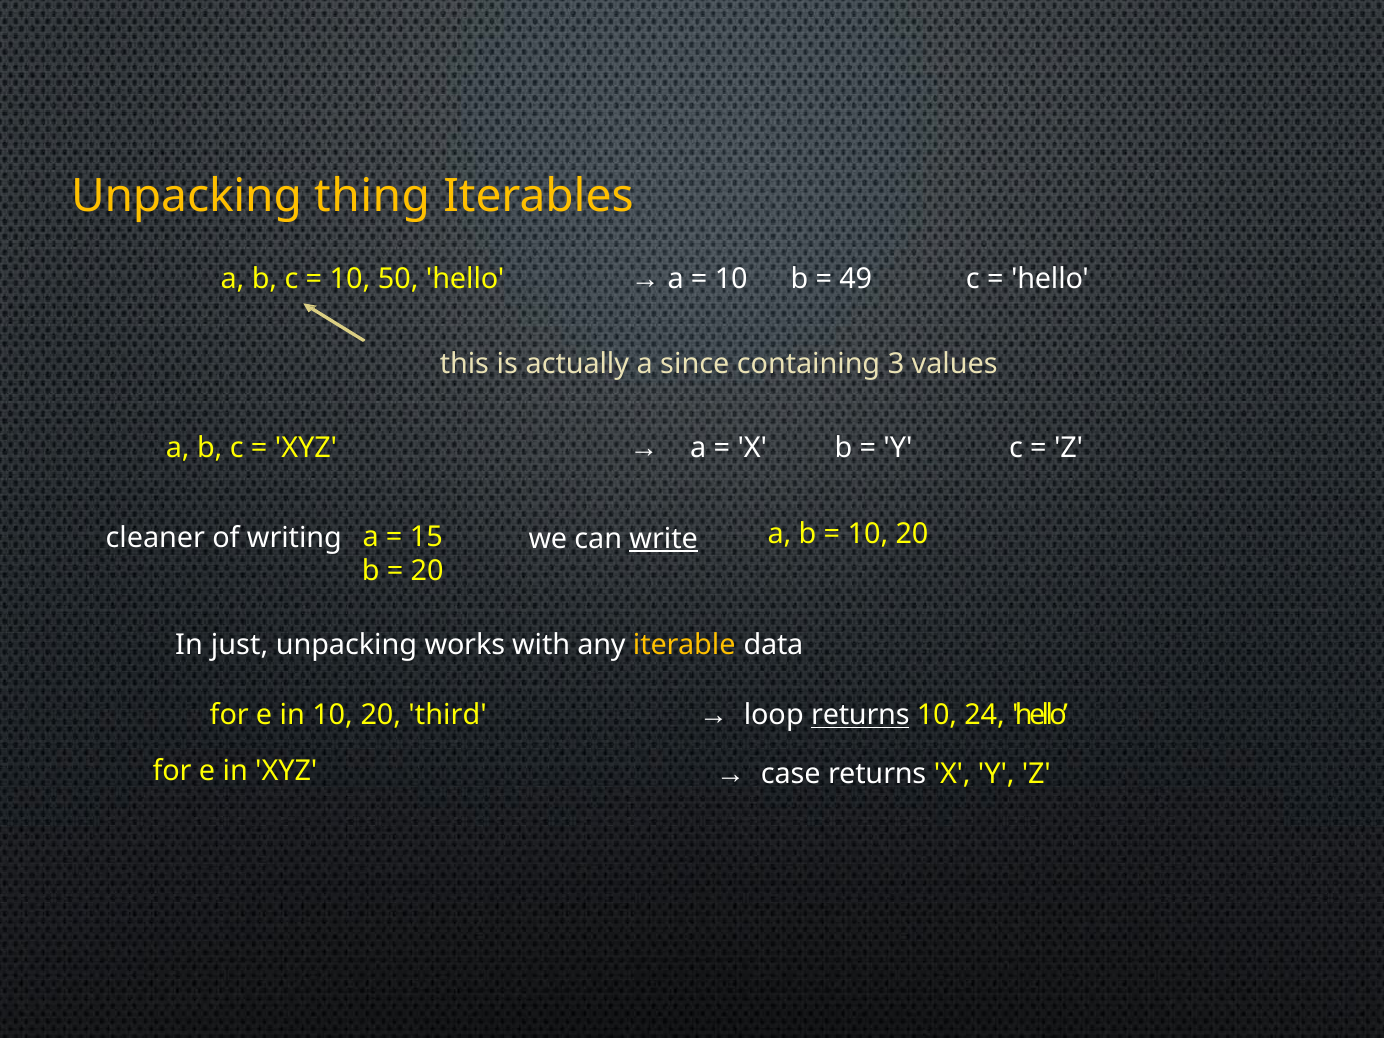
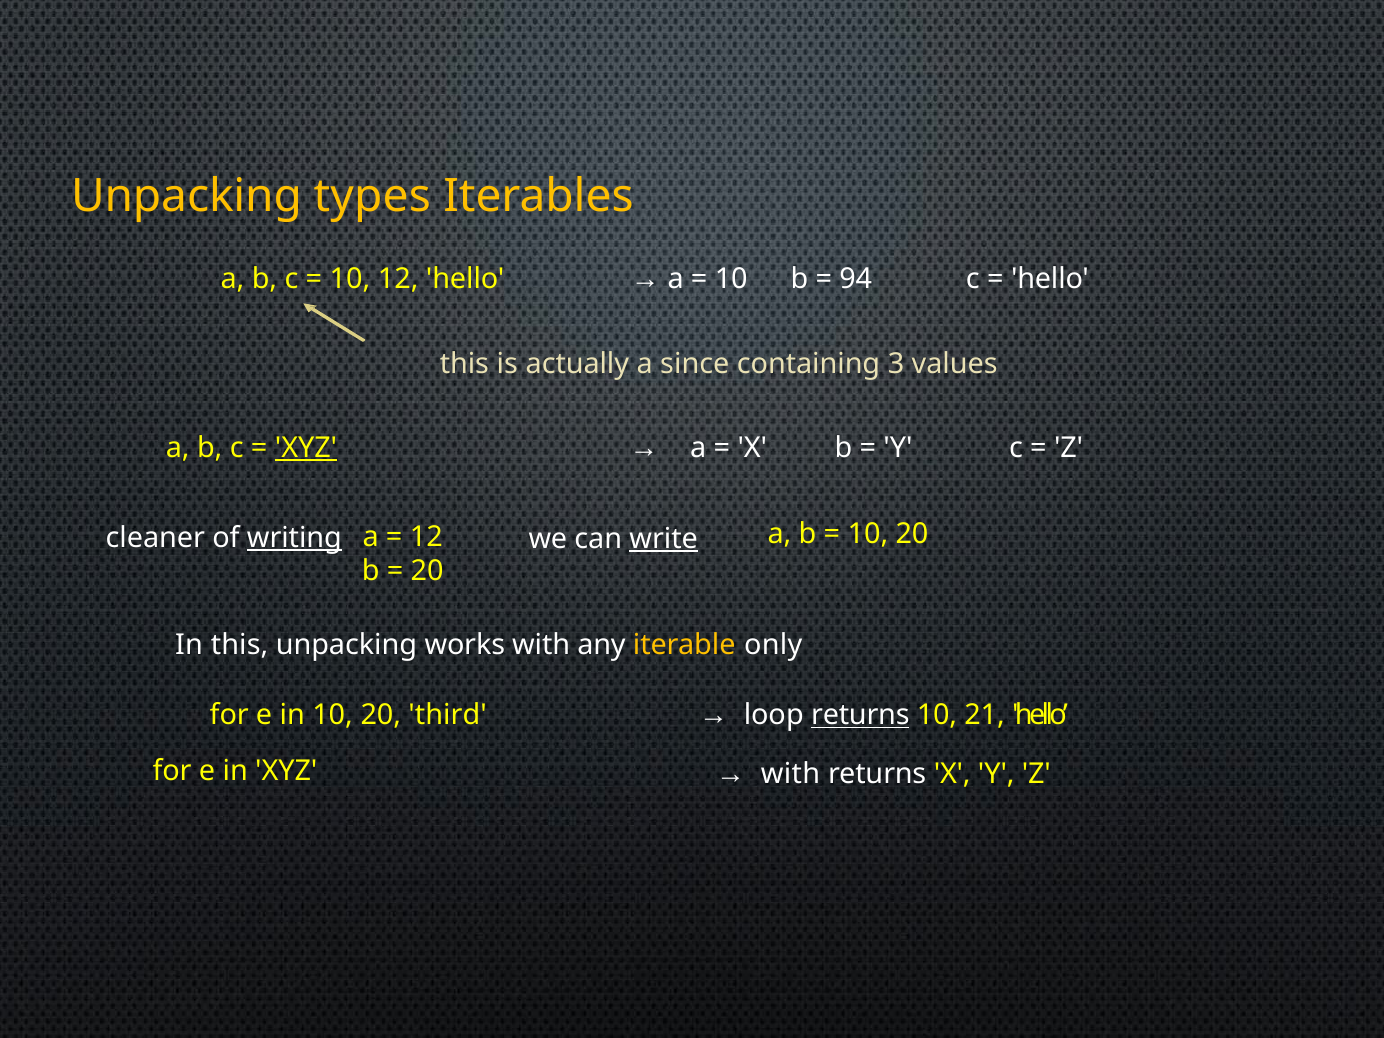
thing: thing -> types
10 50: 50 -> 12
49: 49 -> 94
XYZ at (306, 448) underline: none -> present
15 at (426, 537): 15 -> 12
writing underline: none -> present
In just: just -> this
data: data -> only
24: 24 -> 21
case at (791, 774): case -> with
